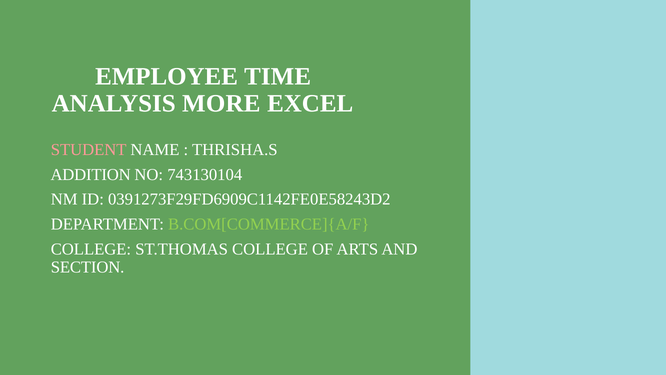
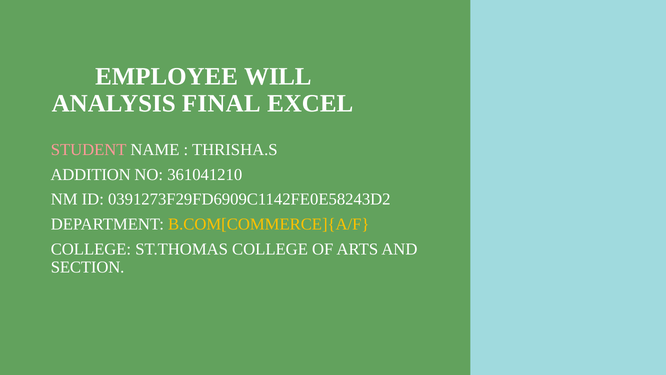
TIME: TIME -> WILL
MORE: MORE -> FINAL
743130104: 743130104 -> 361041210
B.COM[COMMERCE]{A/F colour: light green -> yellow
